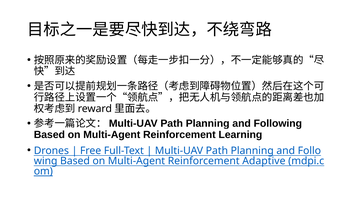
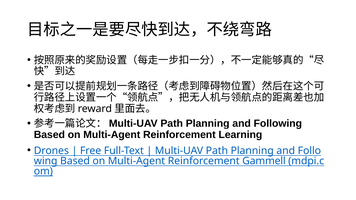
Adaptive: Adaptive -> Gammell
